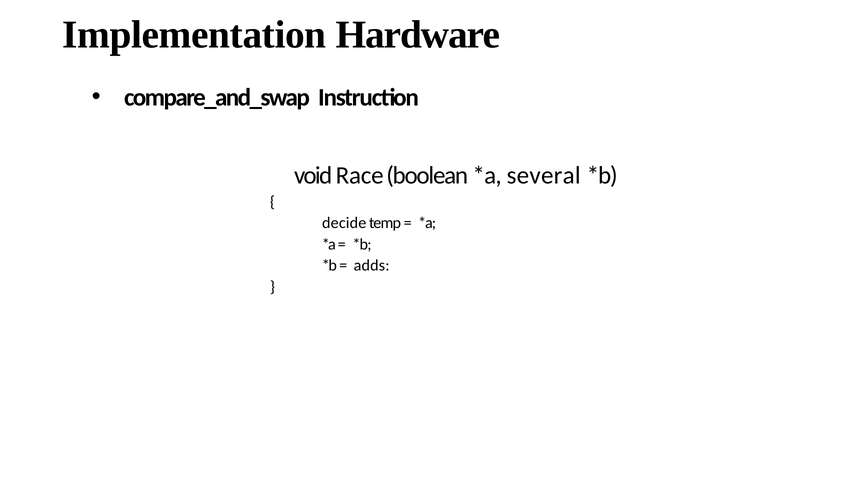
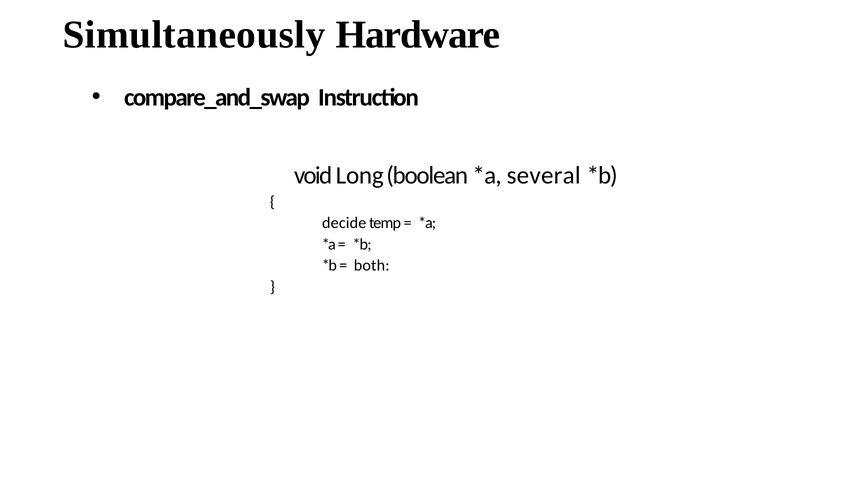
Implementation: Implementation -> Simultaneously
Race: Race -> Long
adds: adds -> both
